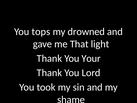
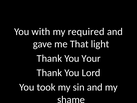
tops: tops -> with
drowned: drowned -> required
